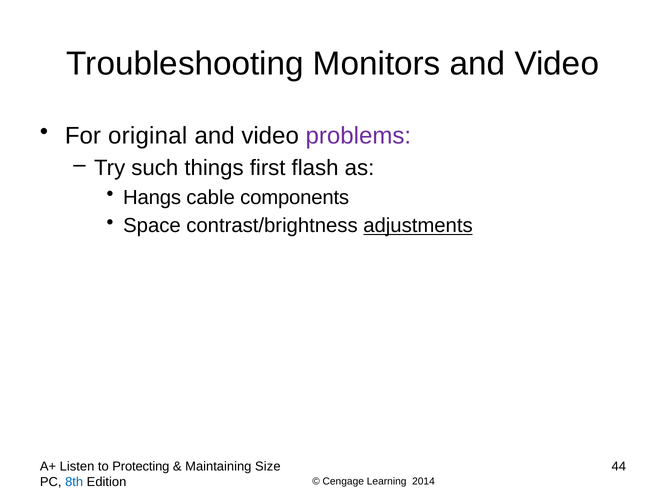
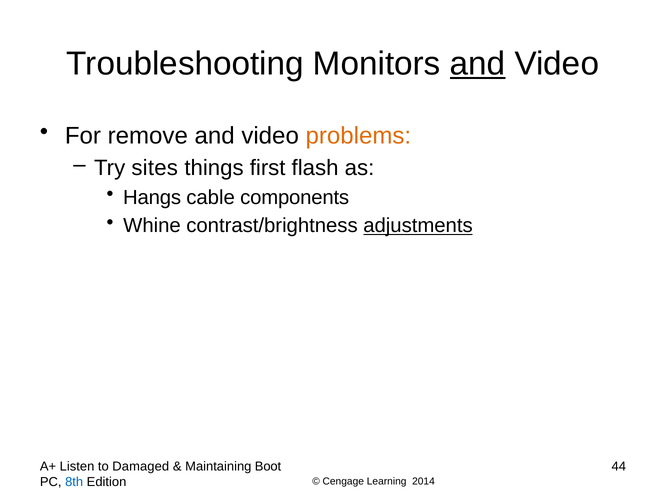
and at (478, 64) underline: none -> present
original: original -> remove
problems colour: purple -> orange
such: such -> sites
Space: Space -> Whine
Protecting: Protecting -> Damaged
Size: Size -> Boot
